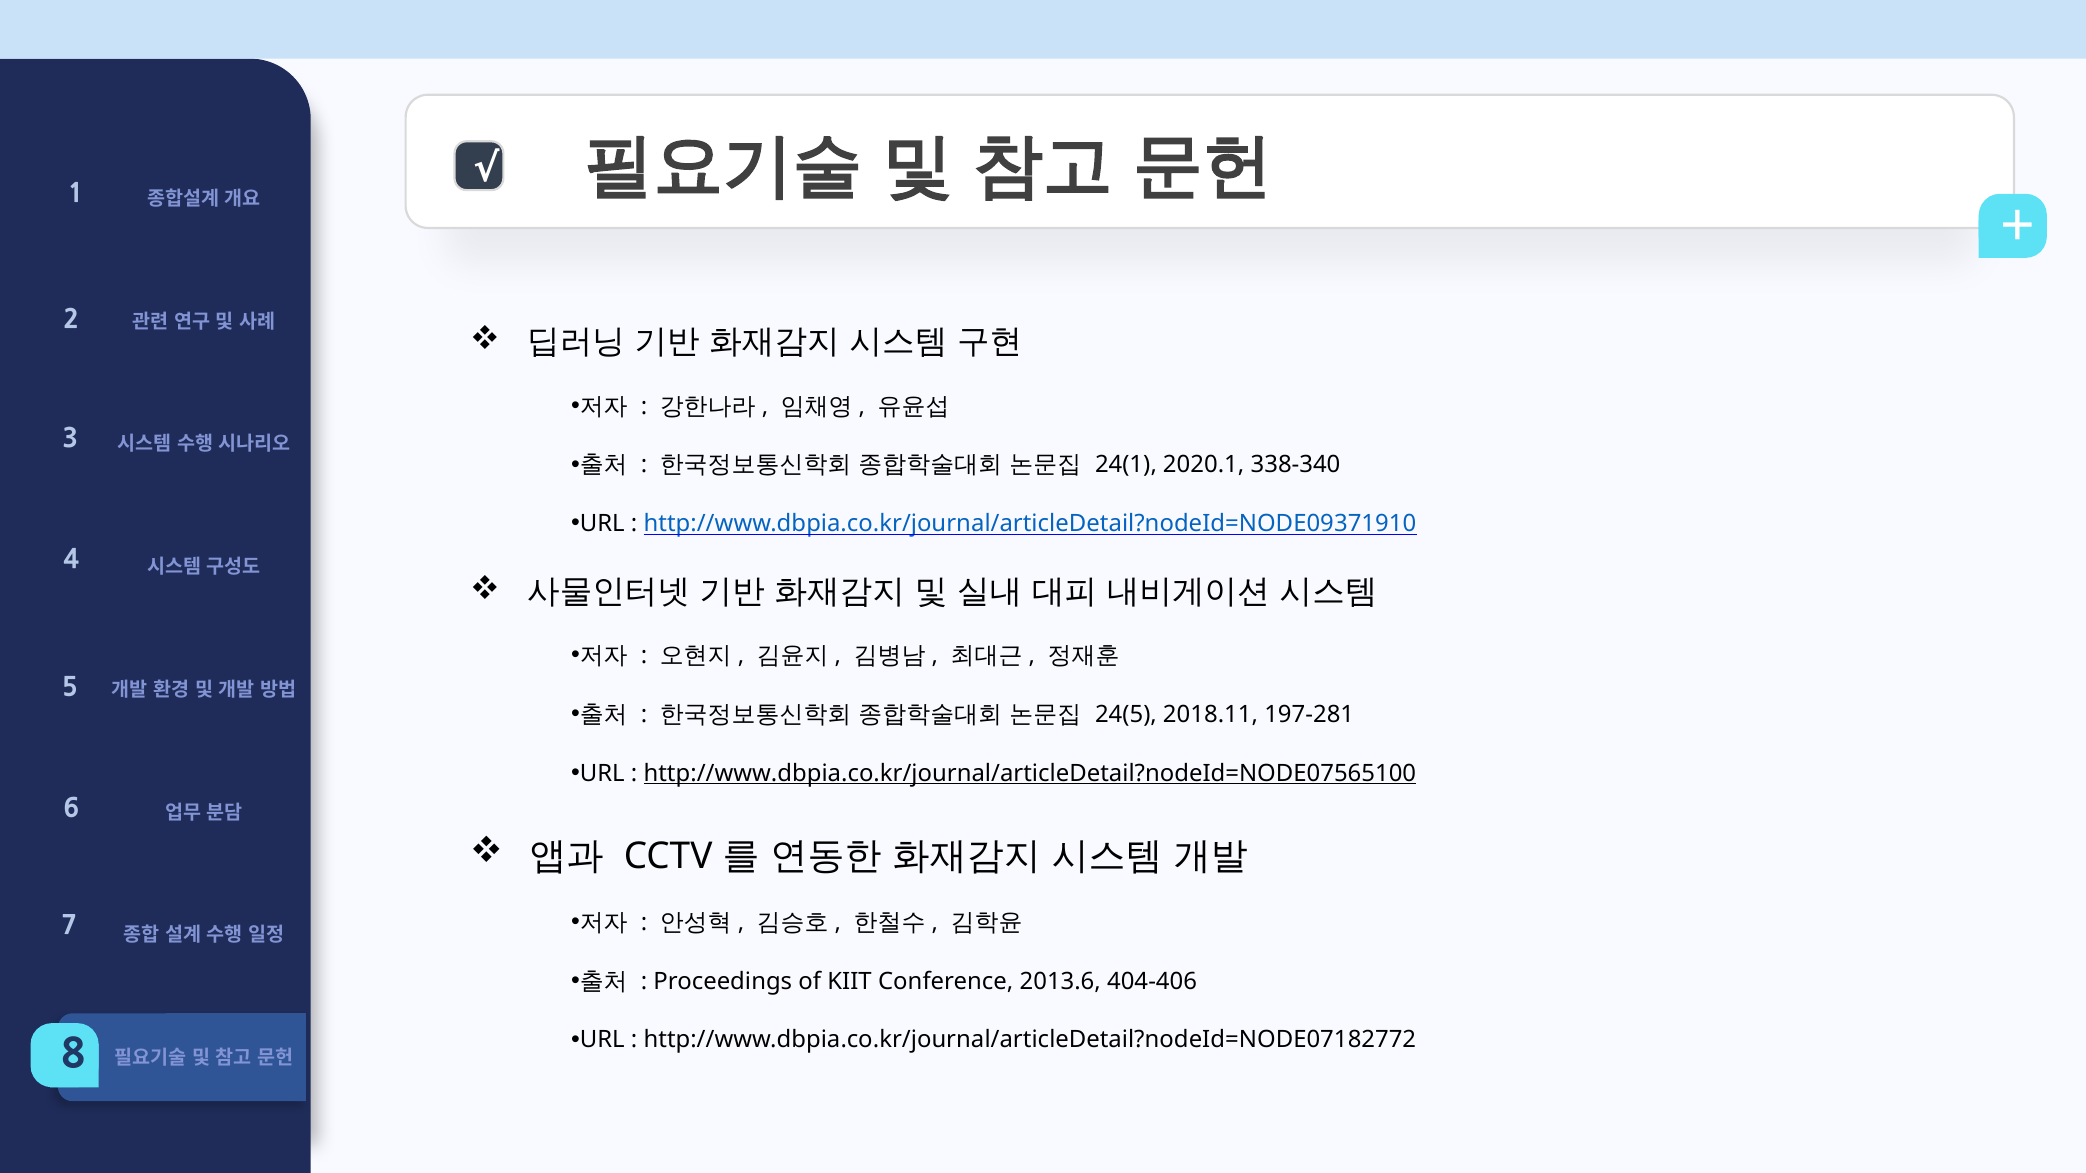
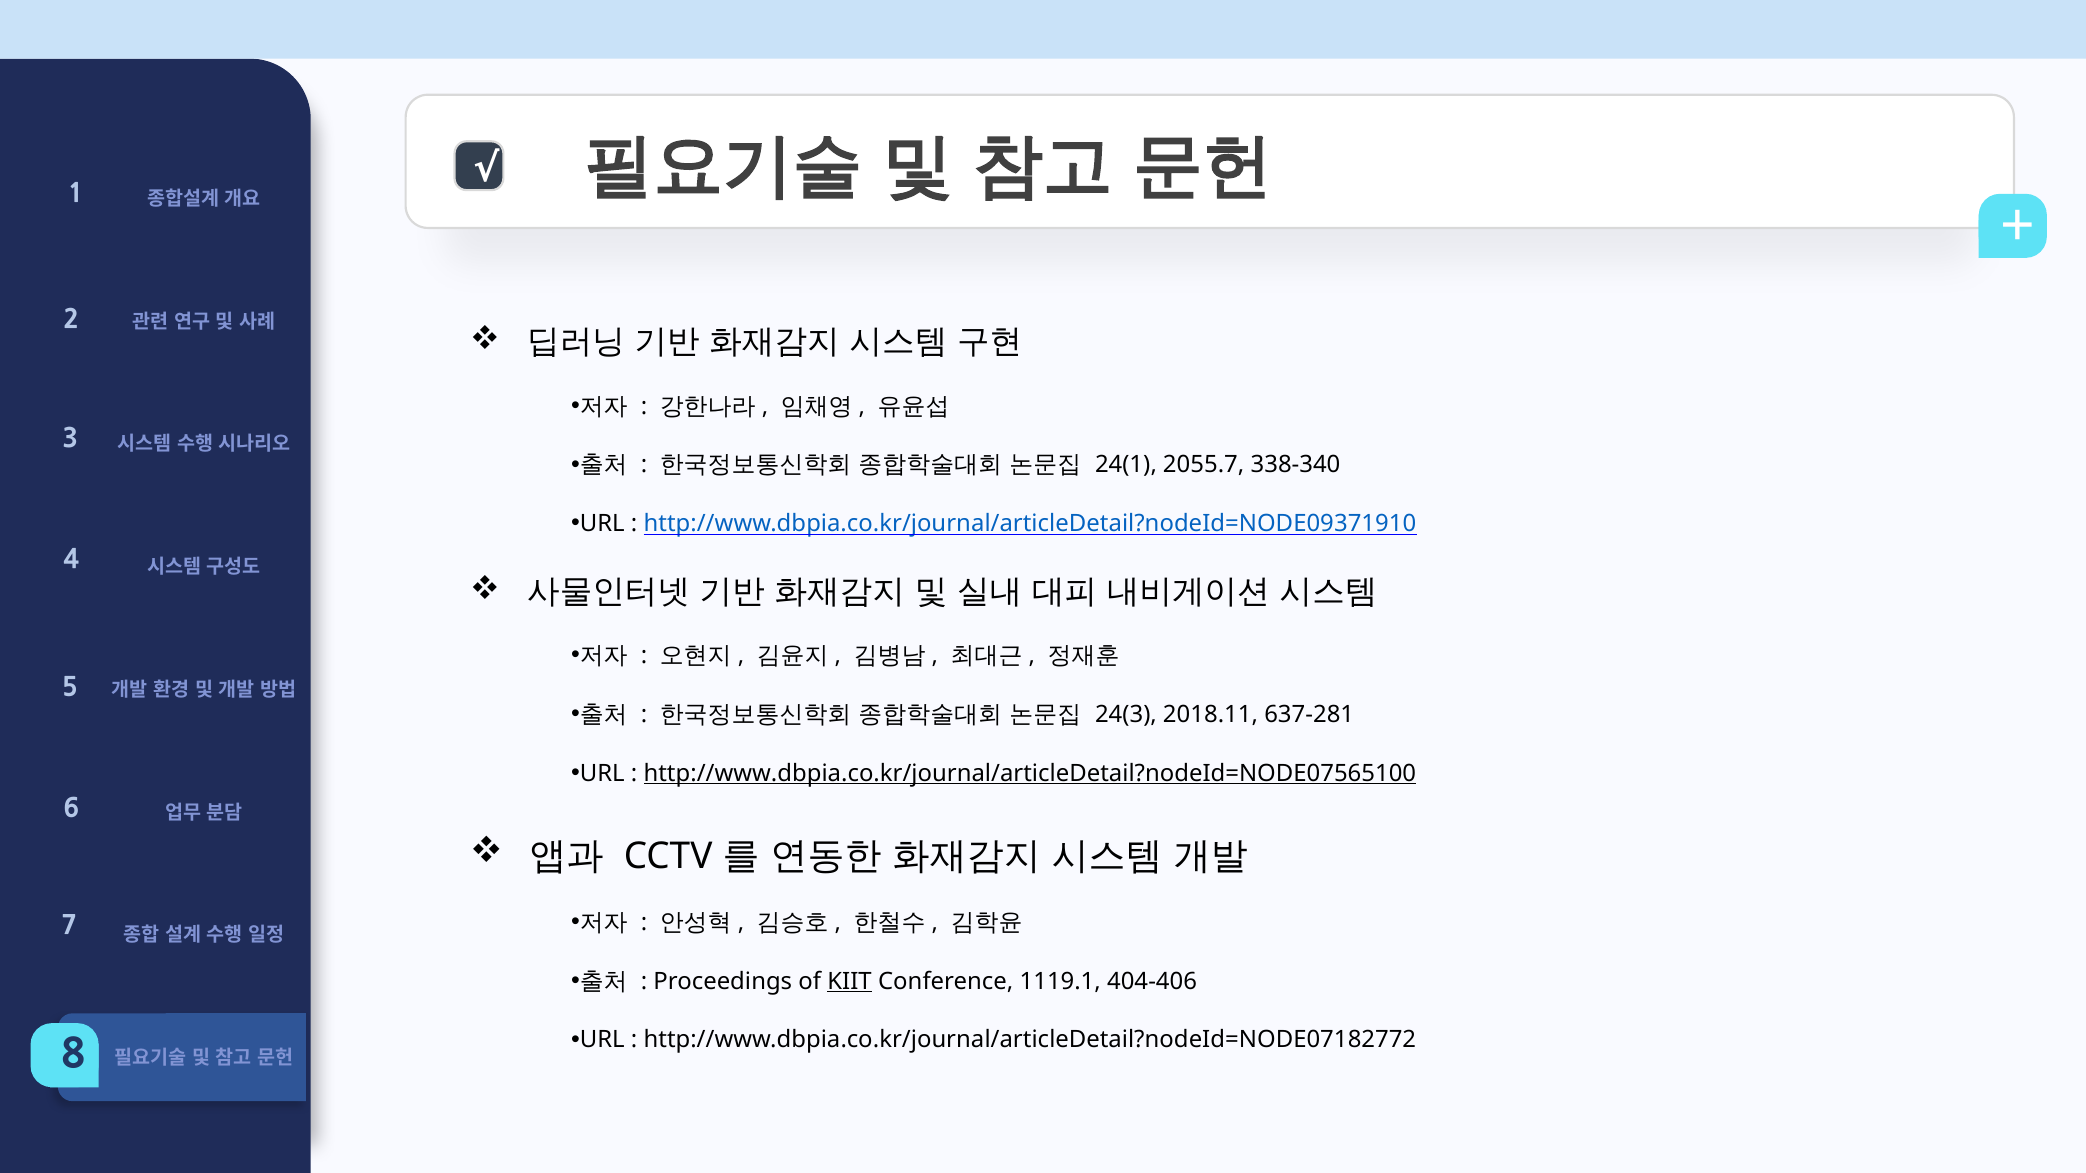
2020.1: 2020.1 -> 2055.7
24(5: 24(5 -> 24(3
197-281: 197-281 -> 637-281
KIIT underline: none -> present
2013.6: 2013.6 -> 1119.1
